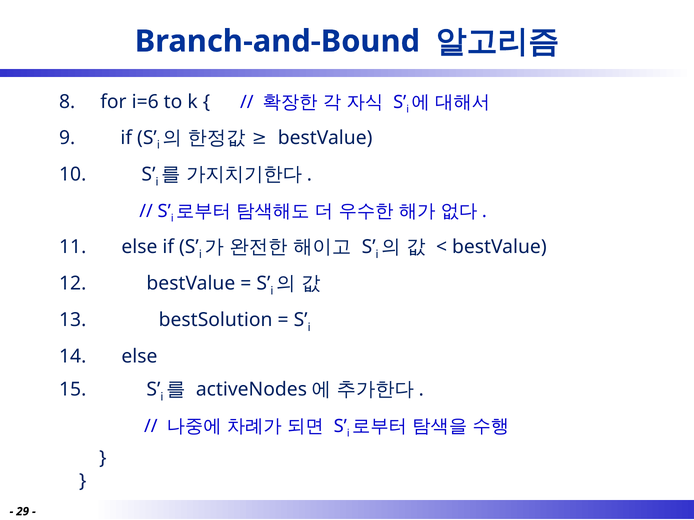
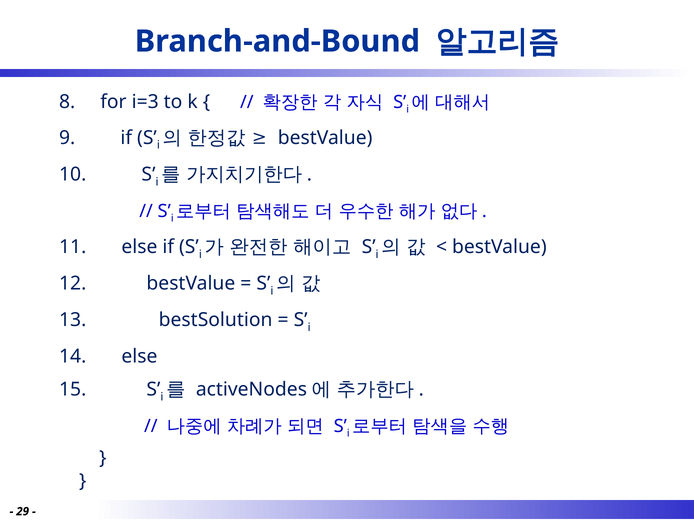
i=6: i=6 -> i=3
